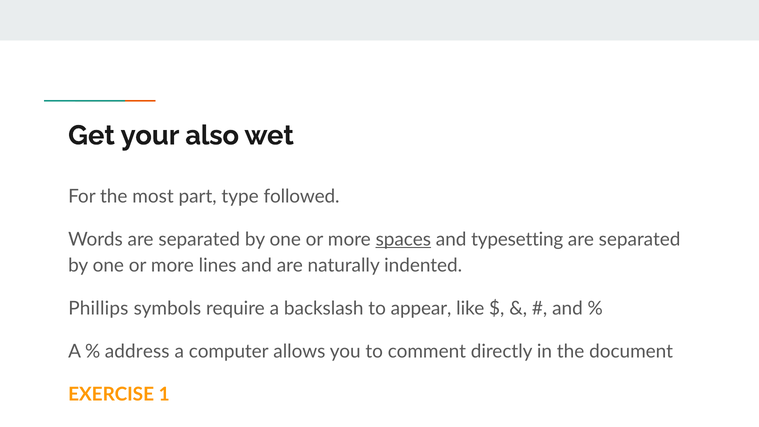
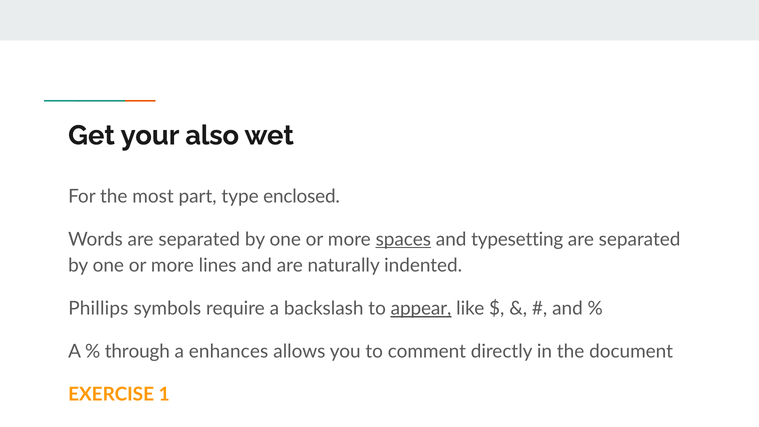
followed: followed -> enclosed
appear underline: none -> present
address: address -> through
computer: computer -> enhances
